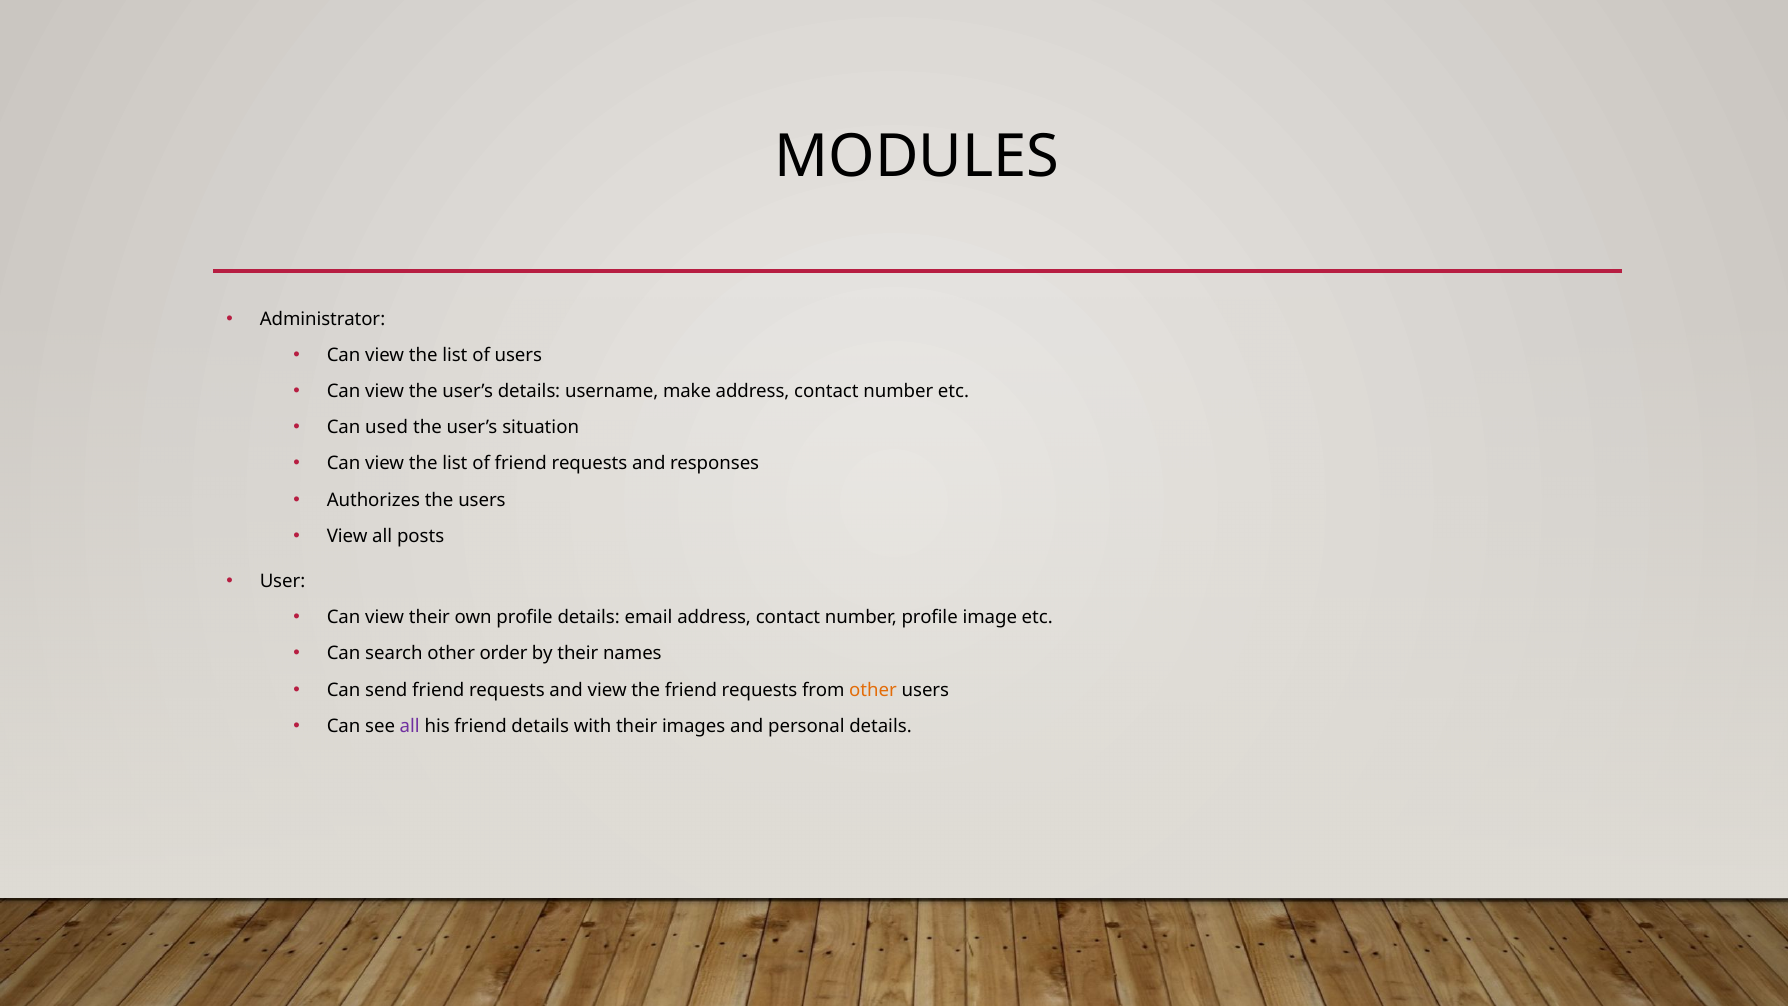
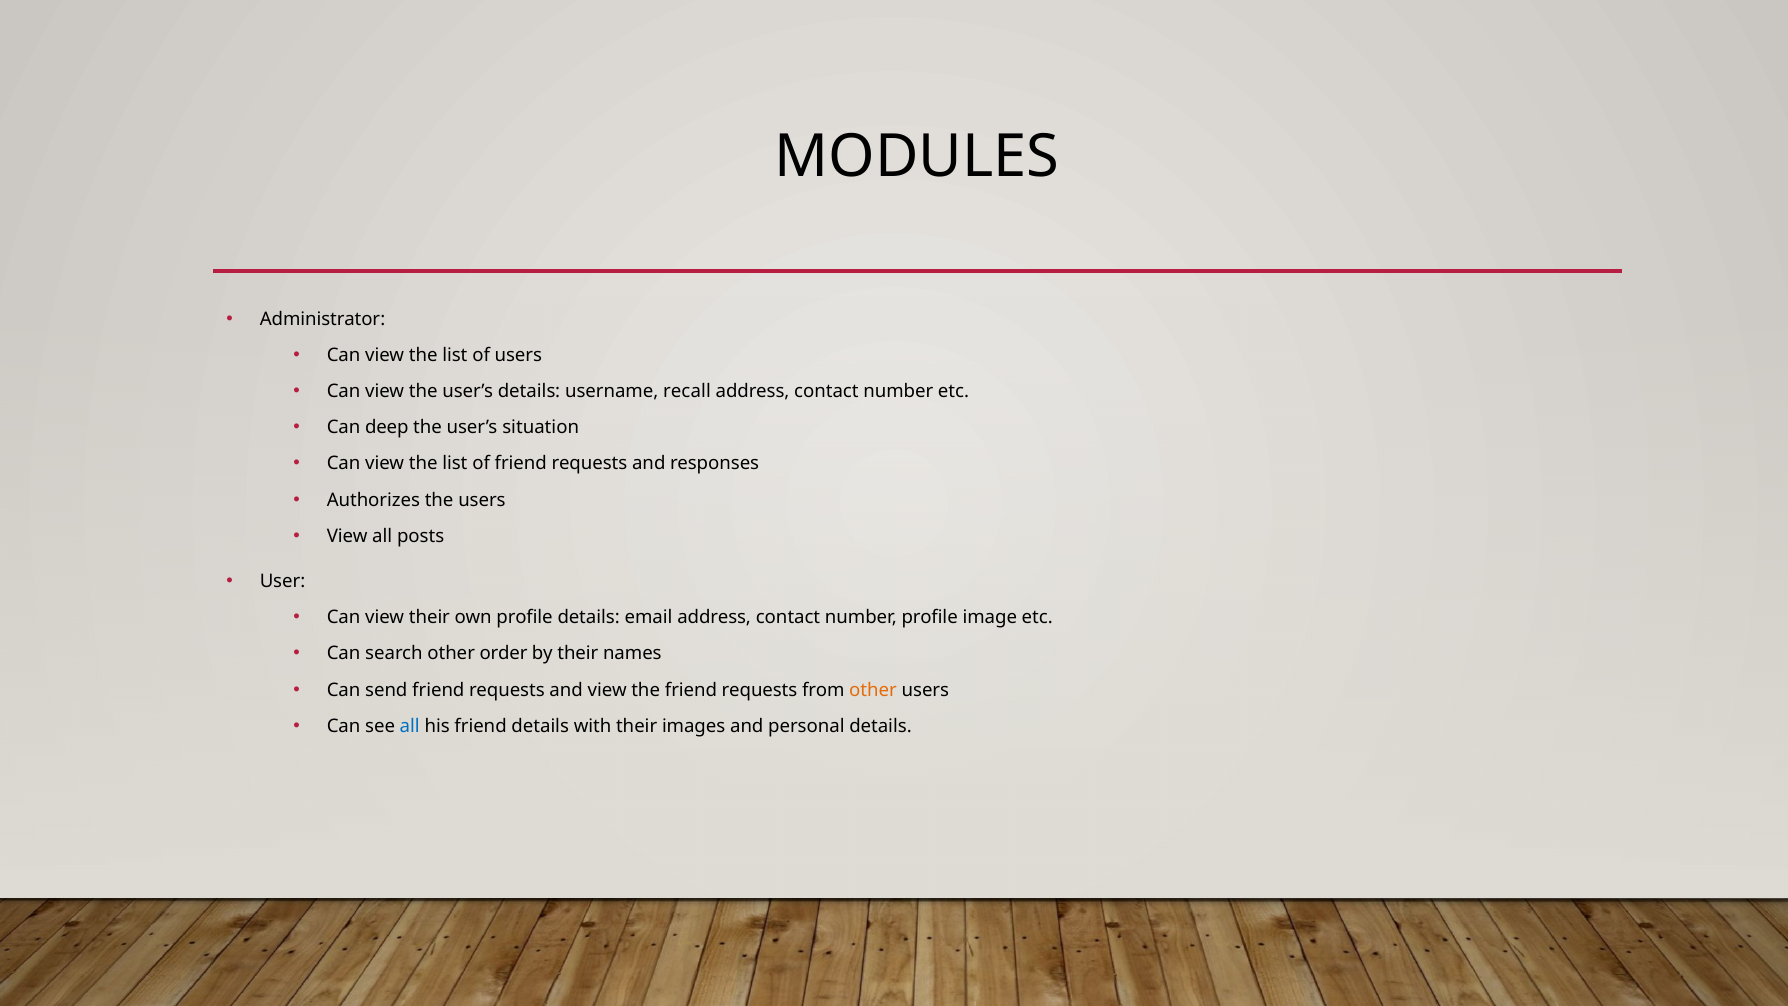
make: make -> recall
used: used -> deep
all at (410, 726) colour: purple -> blue
